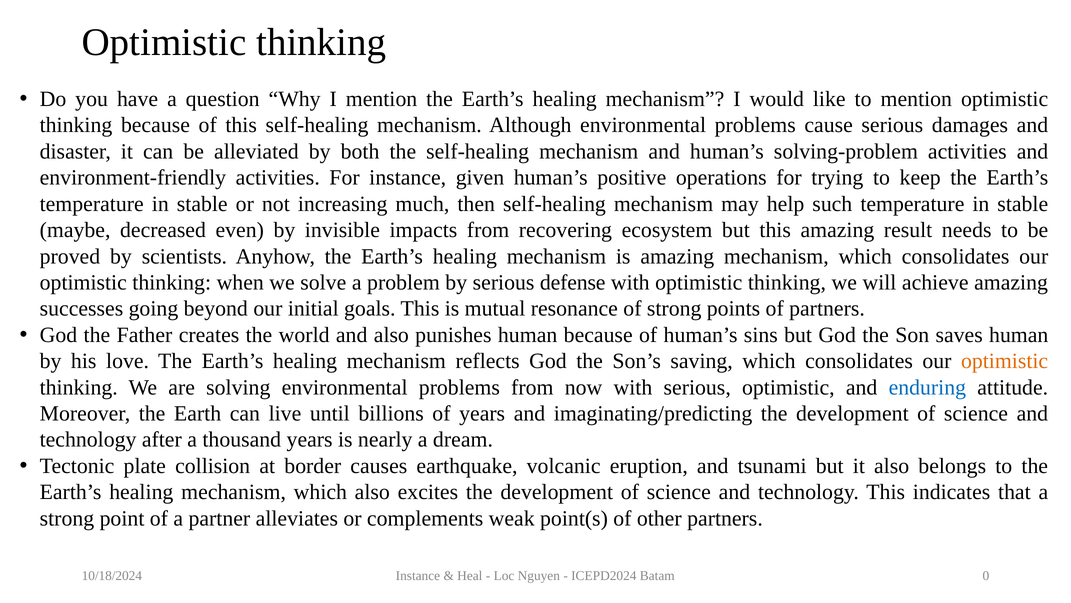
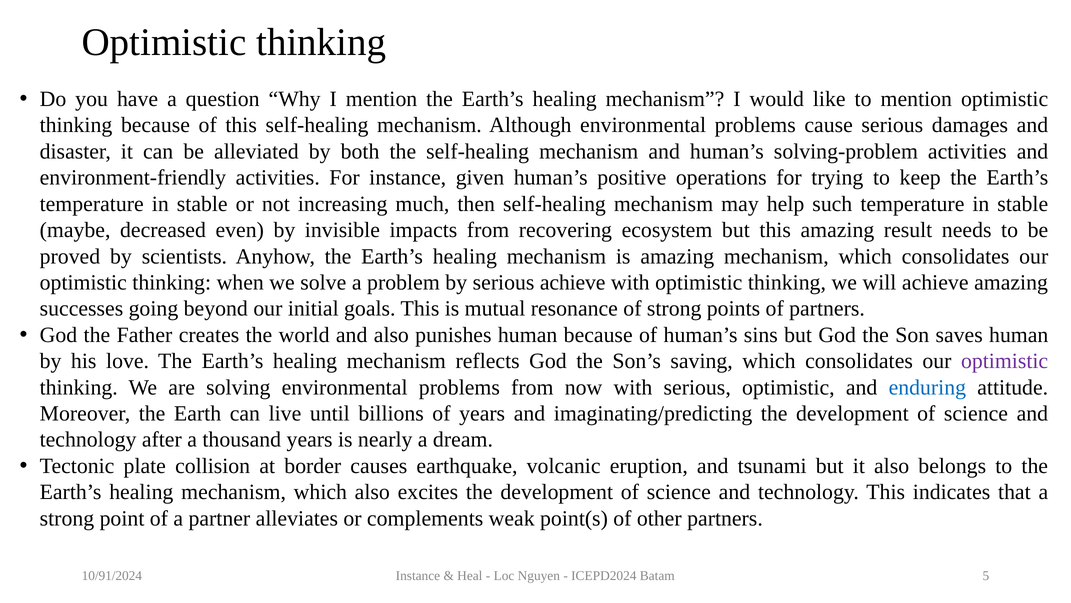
serious defense: defense -> achieve
optimistic at (1005, 361) colour: orange -> purple
10/18/2024: 10/18/2024 -> 10/91/2024
0: 0 -> 5
